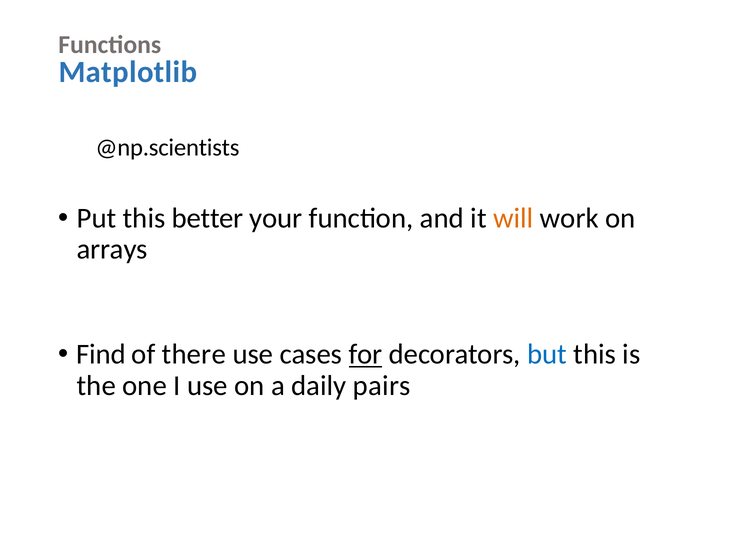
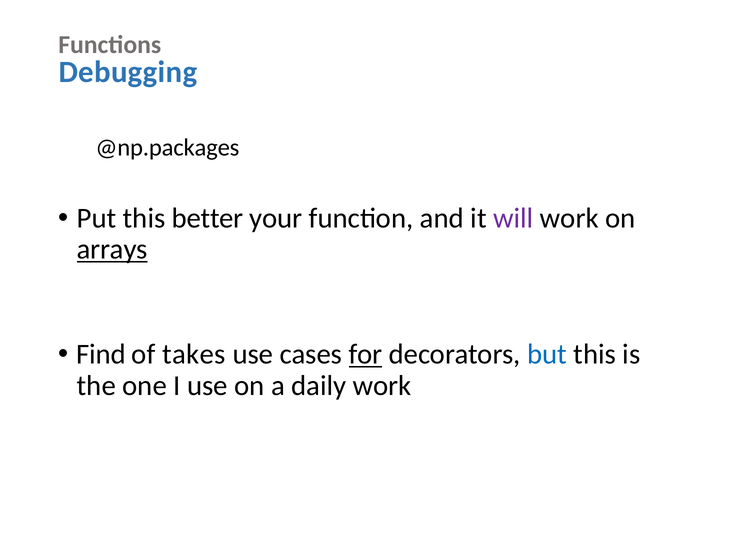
Matplotlib: Matplotlib -> Debugging
@np.scientists: @np.scientists -> @np.packages
will colour: orange -> purple
arrays underline: none -> present
there: there -> takes
daily pairs: pairs -> work
